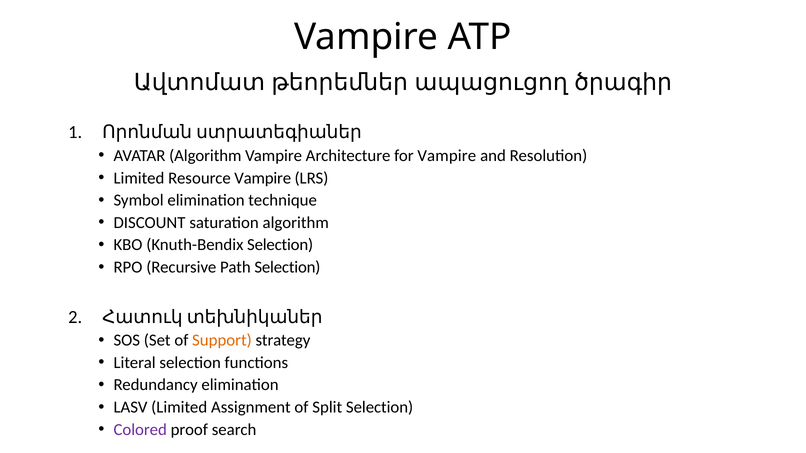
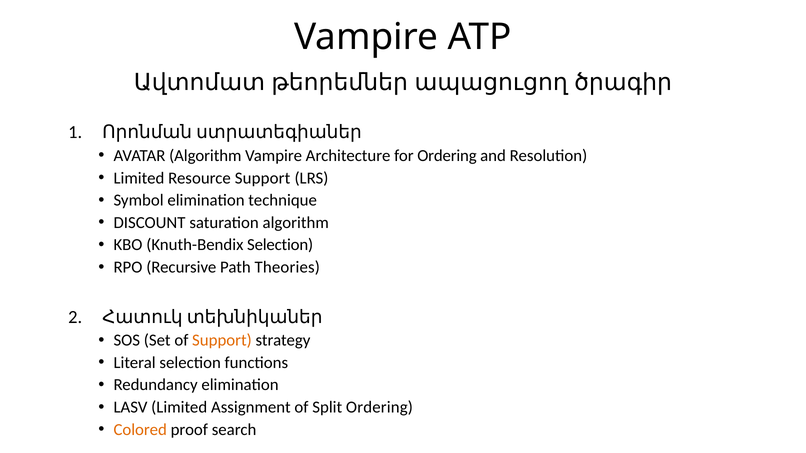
for Vampire: Vampire -> Ordering
Resource Vampire: Vampire -> Support
Path Selection: Selection -> Theories
Split Selection: Selection -> Ordering
Colored colour: purple -> orange
